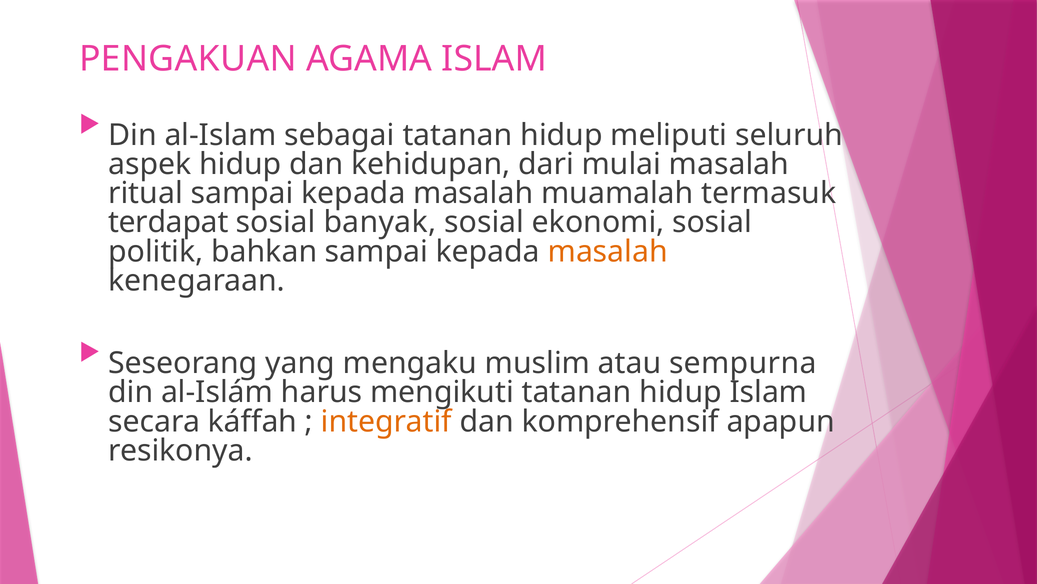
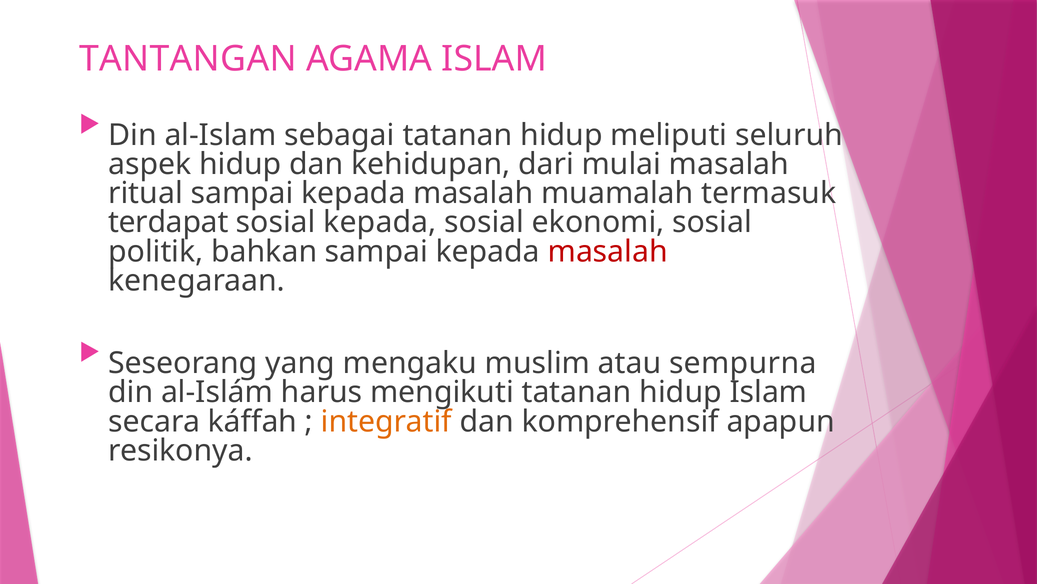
PENGAKUAN: PENGAKUAN -> TANTANGAN
sosial banyak: banyak -> kepada
masalah at (608, 251) colour: orange -> red
